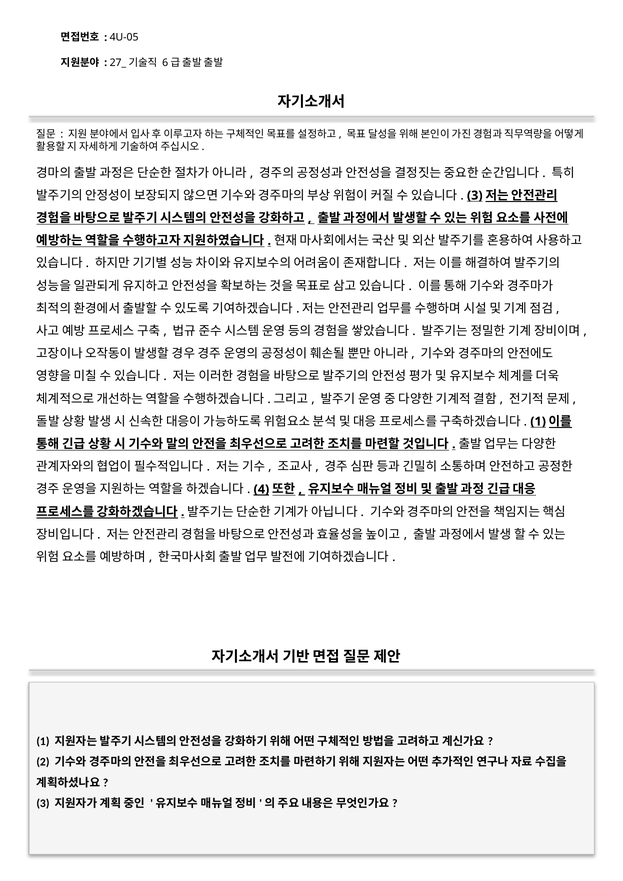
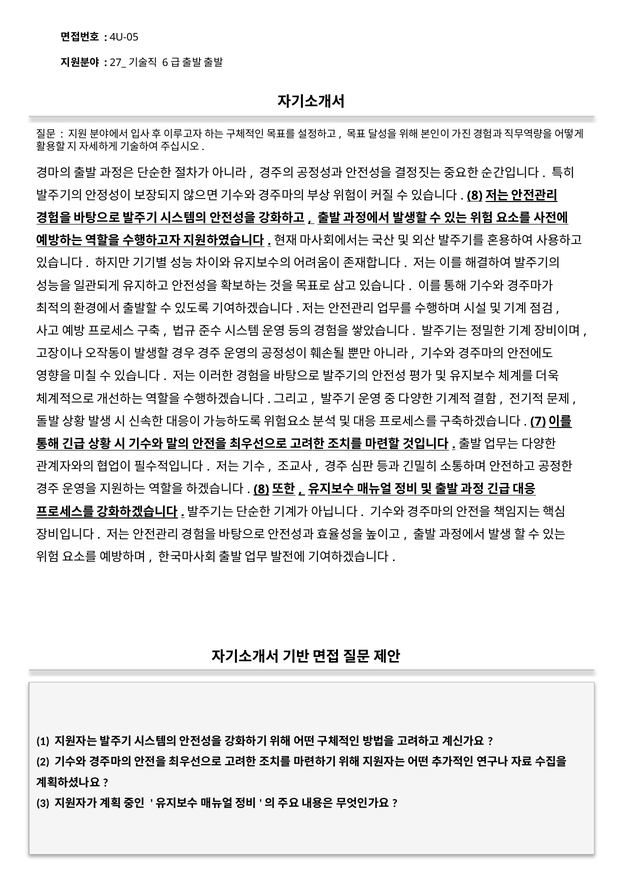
3 at (475, 195): 3 -> 8
1 at (538, 422): 1 -> 7
4 at (261, 489): 4 -> 8
